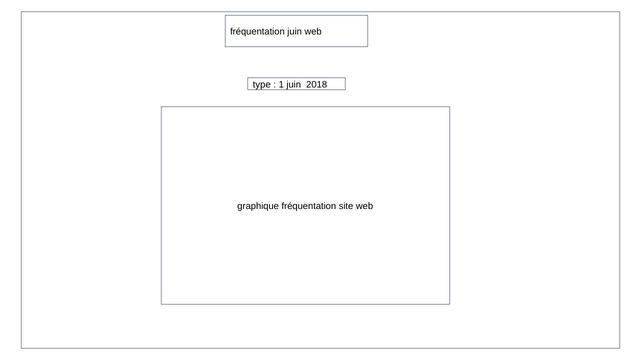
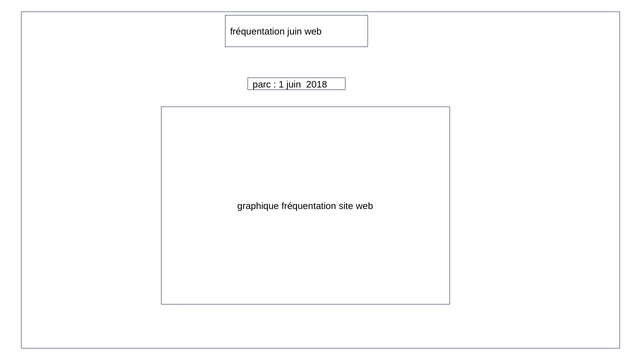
type: type -> parc
